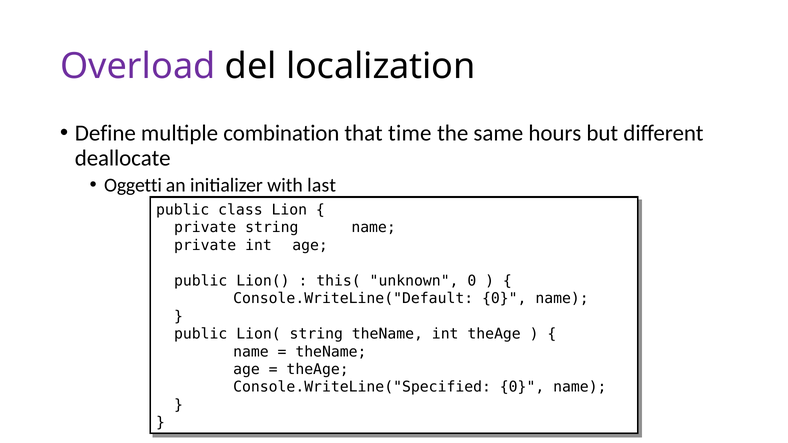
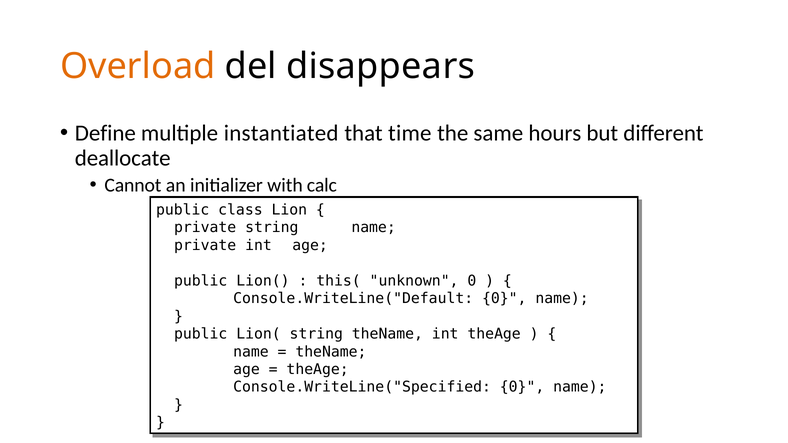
Overload colour: purple -> orange
localization: localization -> disappears
combination: combination -> instantiated
Oggetti: Oggetti -> Cannot
last: last -> calc
